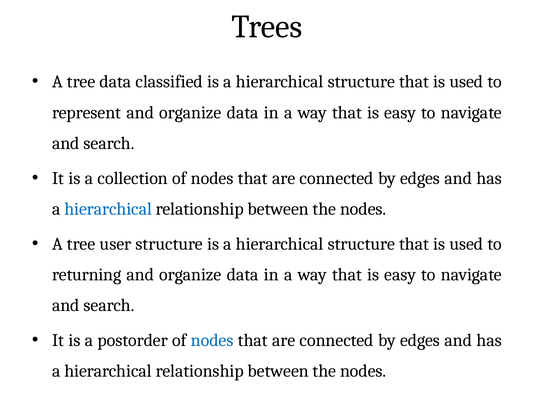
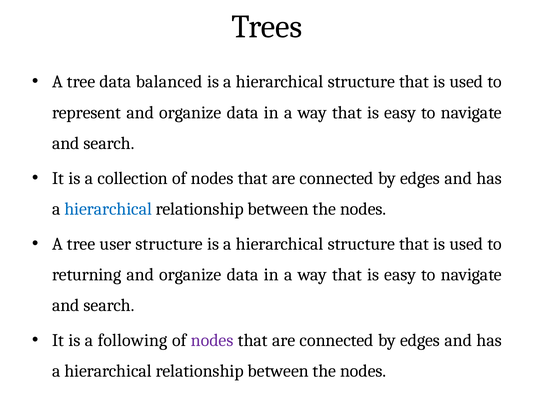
classified: classified -> balanced
postorder: postorder -> following
nodes at (212, 341) colour: blue -> purple
